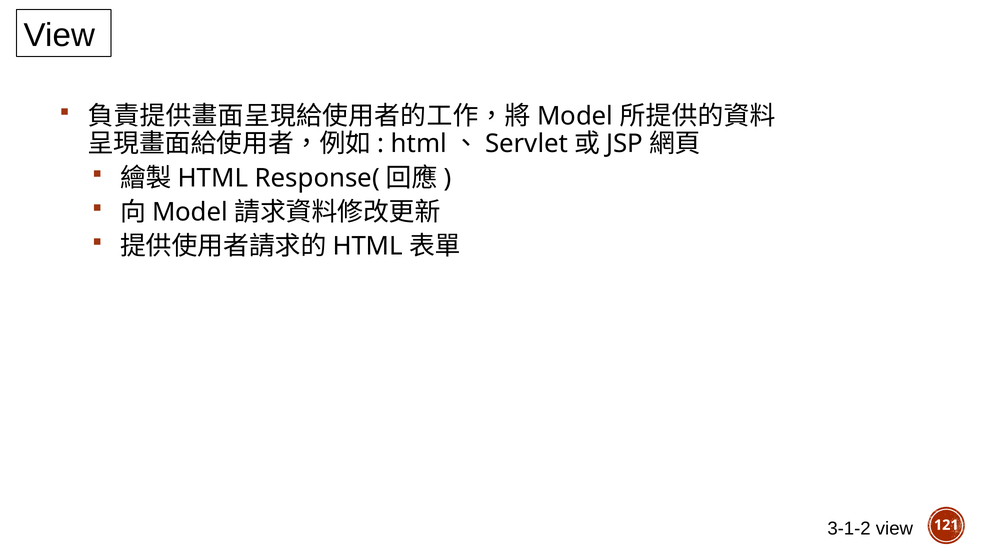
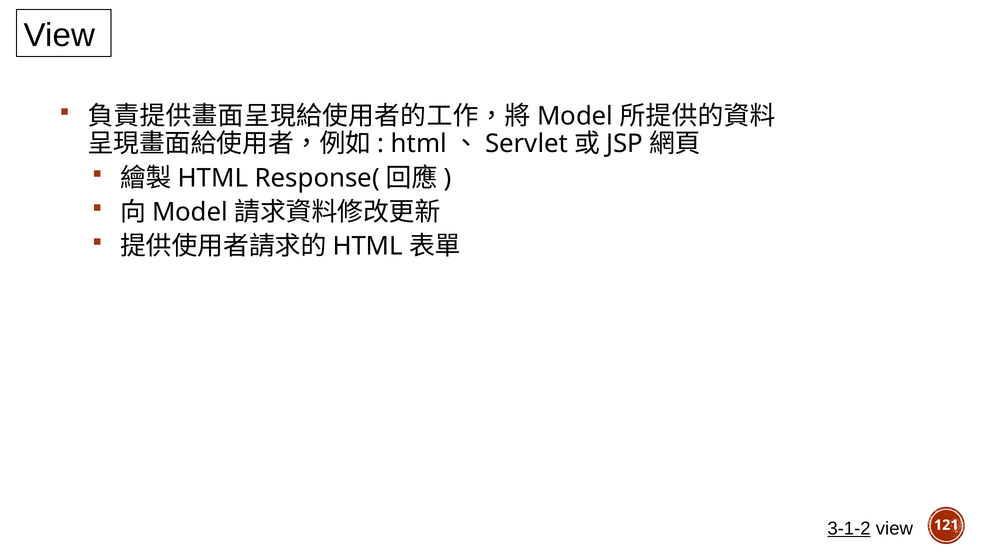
3-1-2 underline: none -> present
